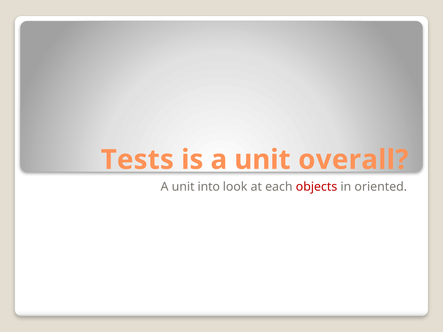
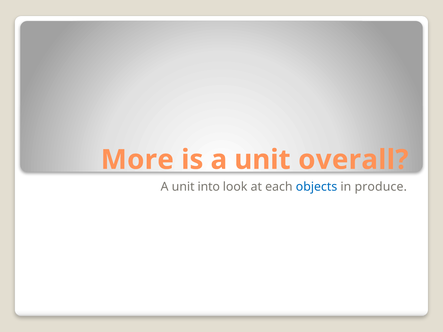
Tests: Tests -> More
objects colour: red -> blue
oriented: oriented -> produce
